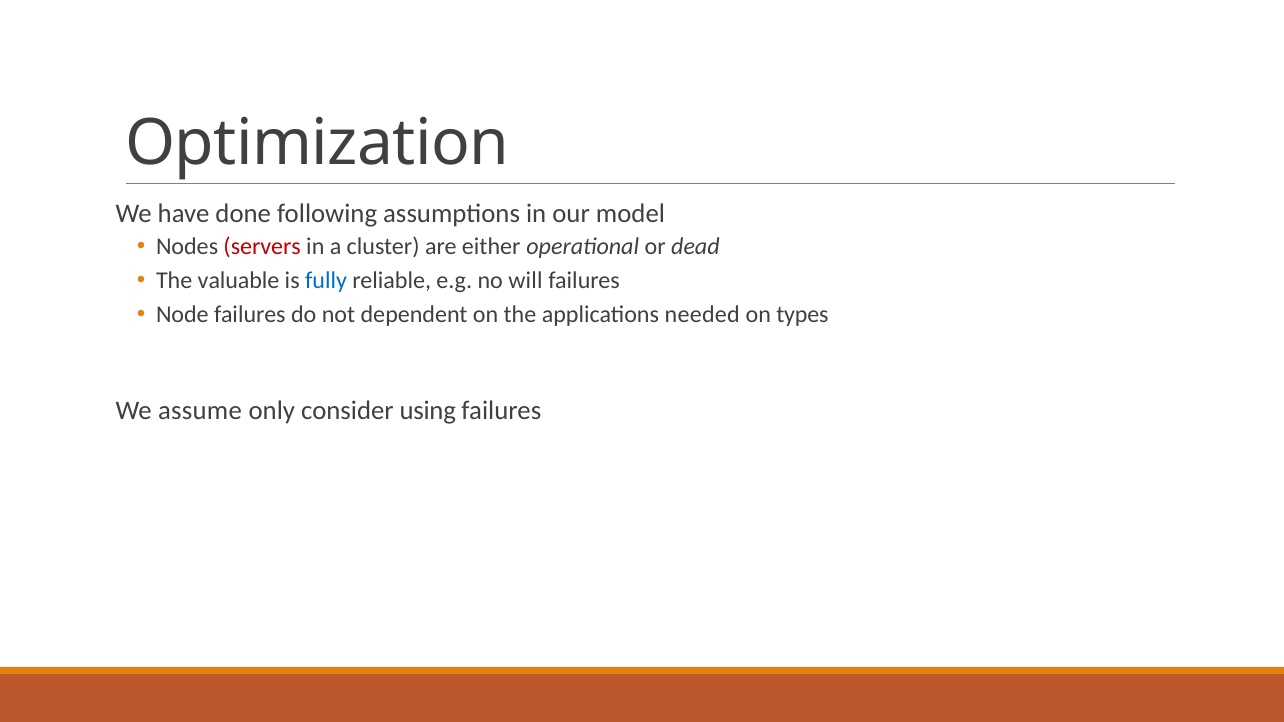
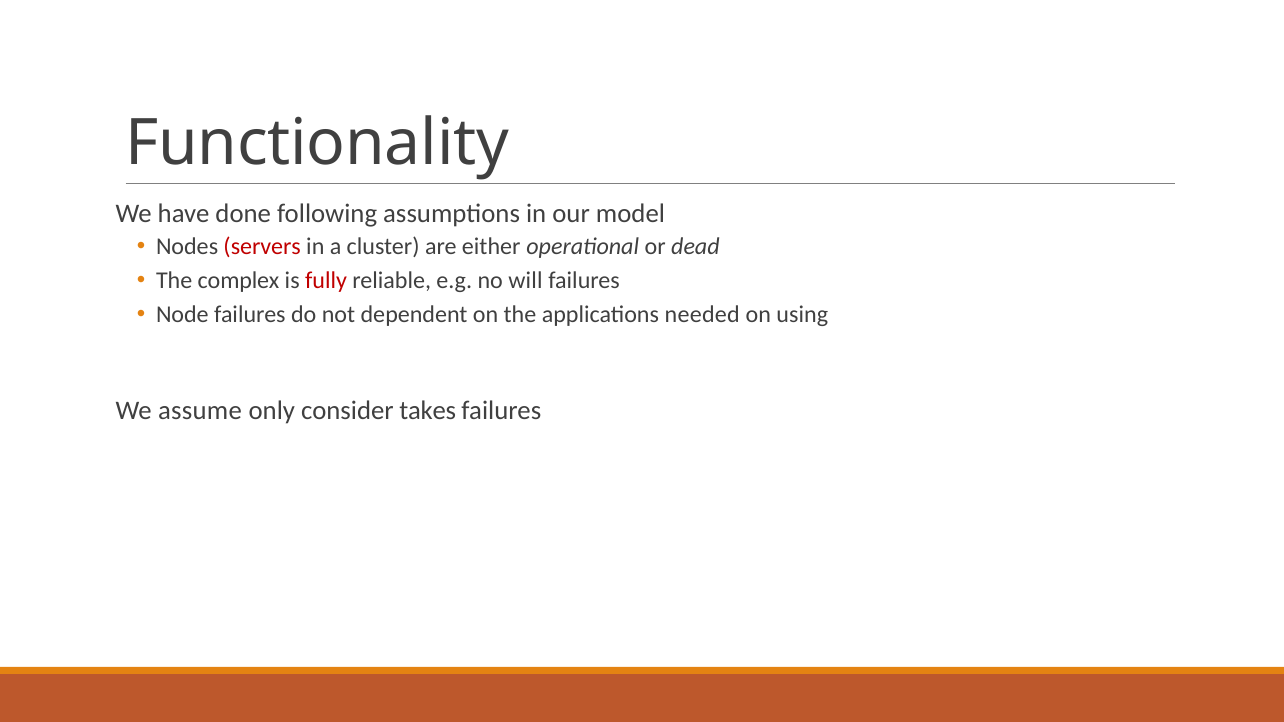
Optimization: Optimization -> Functionality
valuable: valuable -> complex
fully colour: blue -> red
types: types -> using
using: using -> takes
